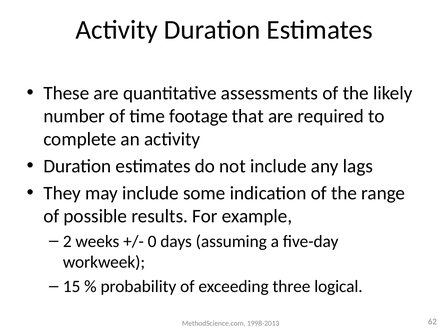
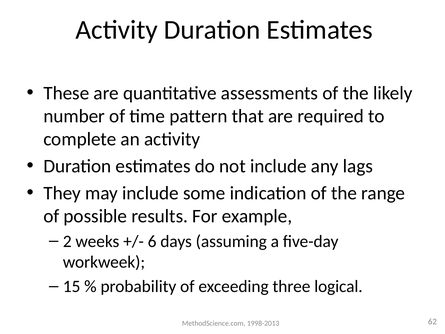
footage: footage -> pattern
0: 0 -> 6
